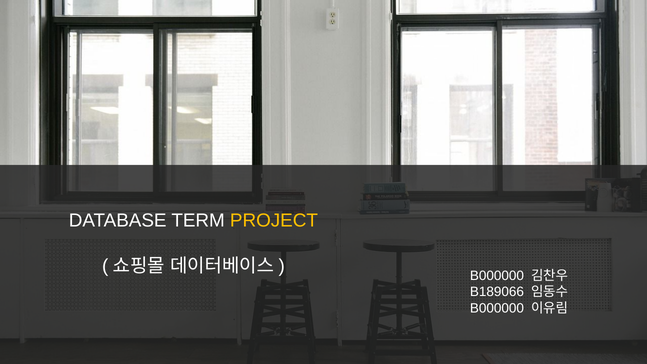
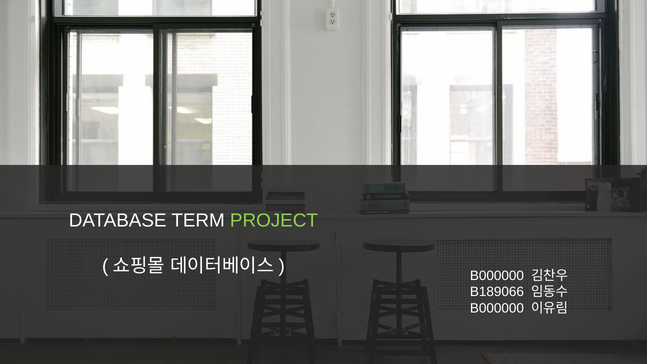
PROJECT colour: yellow -> light green
